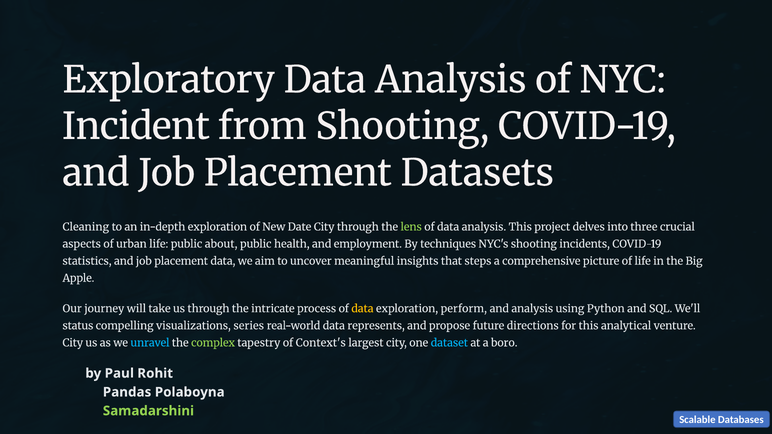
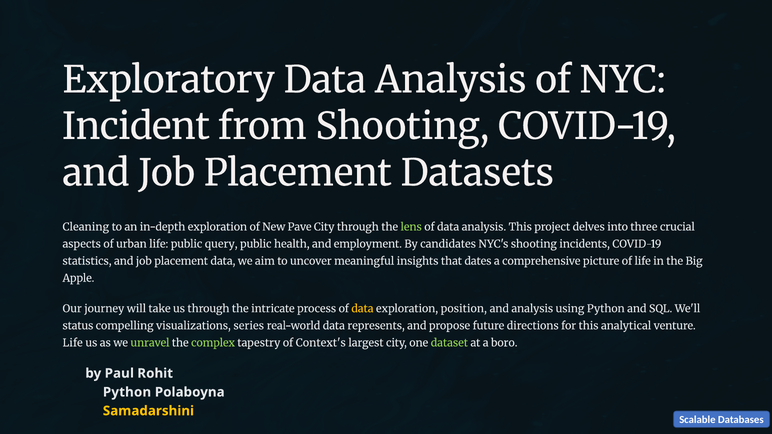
Date: Date -> Pave
about: about -> query
techniques: techniques -> candidates
steps: steps -> dates
perform: perform -> position
City at (73, 343): City -> Life
unravel colour: light blue -> light green
dataset colour: light blue -> light green
Pandas at (127, 392): Pandas -> Python
Samadarshini colour: light green -> yellow
